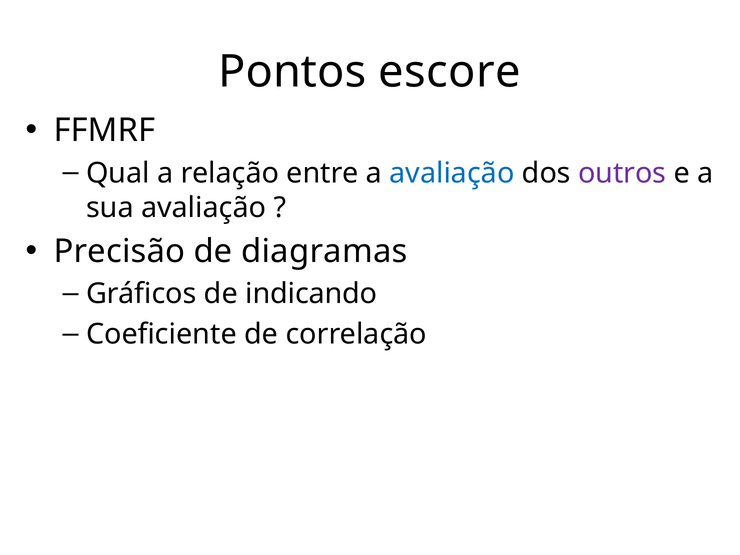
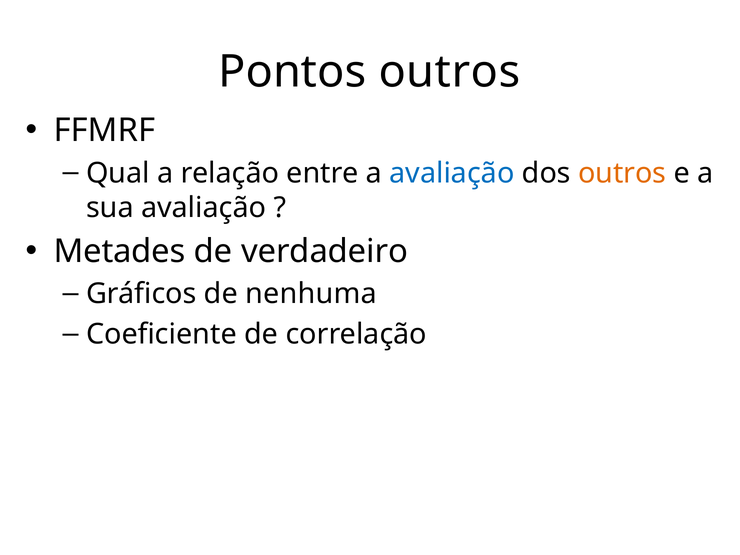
Pontos escore: escore -> outros
outros at (622, 173) colour: purple -> orange
Precisão: Precisão -> Metades
diagramas: diagramas -> verdadeiro
indicando: indicando -> nenhuma
